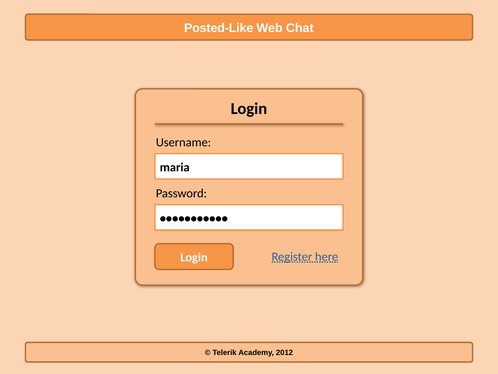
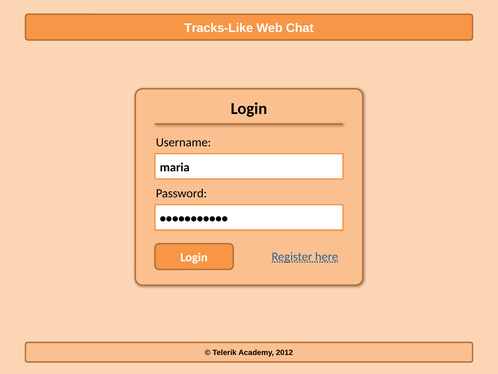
Posted-Like: Posted-Like -> Tracks-Like
